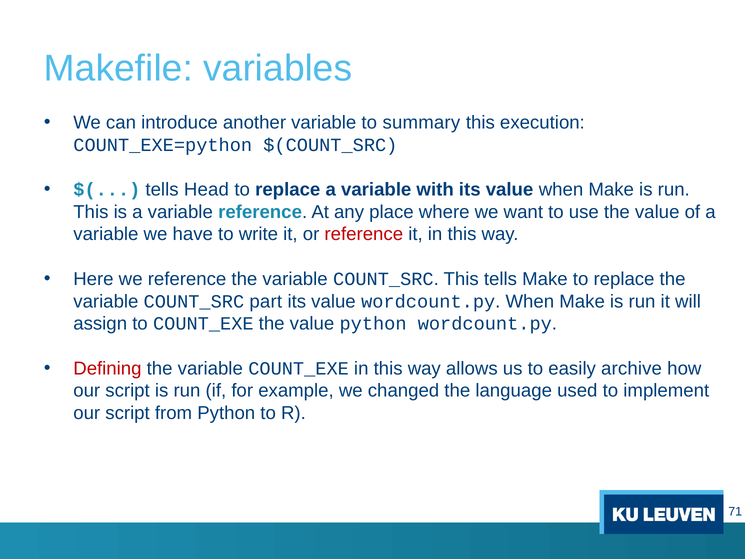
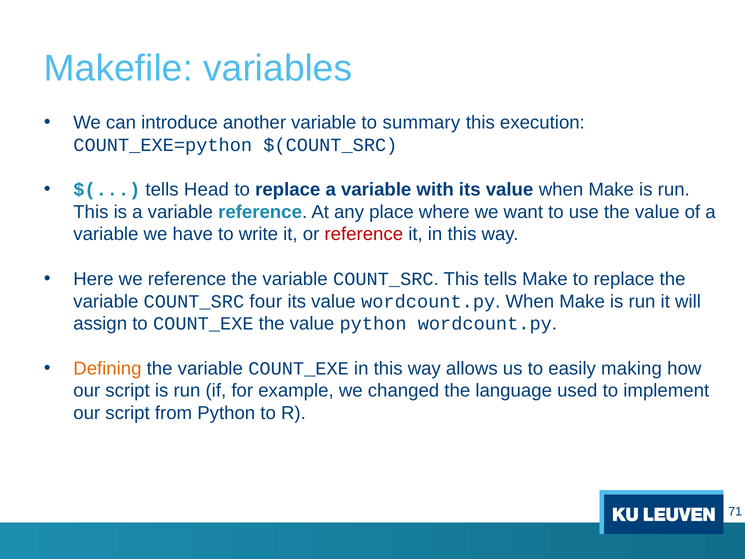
part: part -> four
Defining colour: red -> orange
archive: archive -> making
